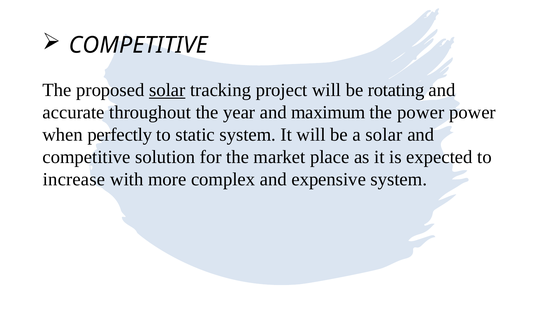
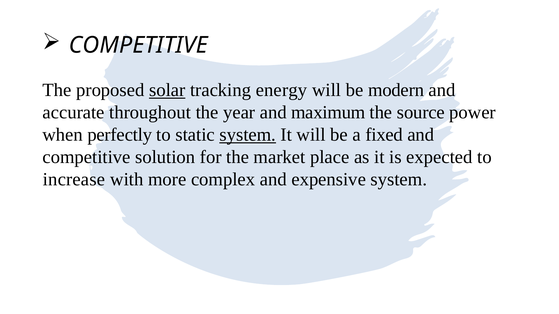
project: project -> energy
rotating: rotating -> modern
the power: power -> source
system at (248, 135) underline: none -> present
a solar: solar -> fixed
